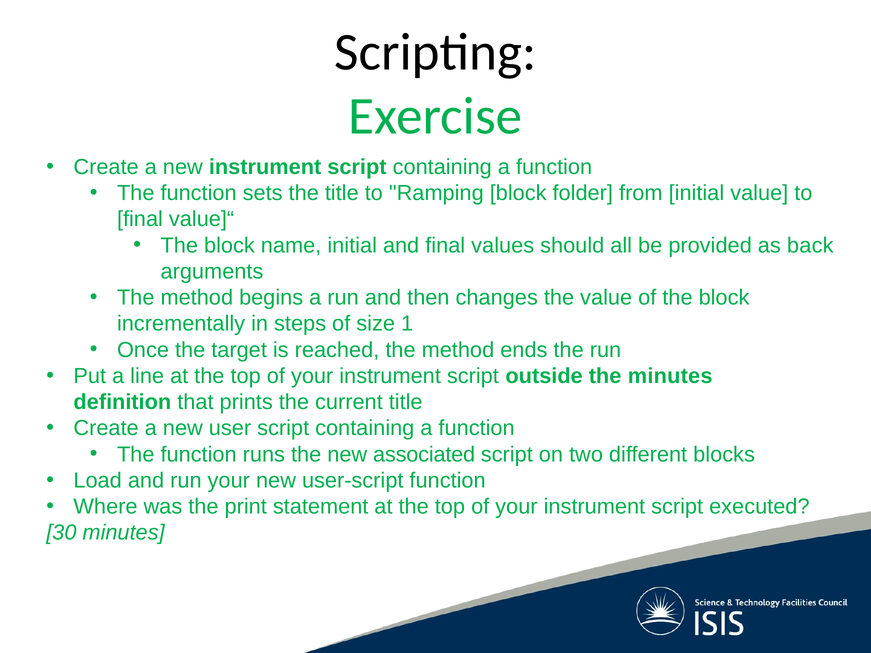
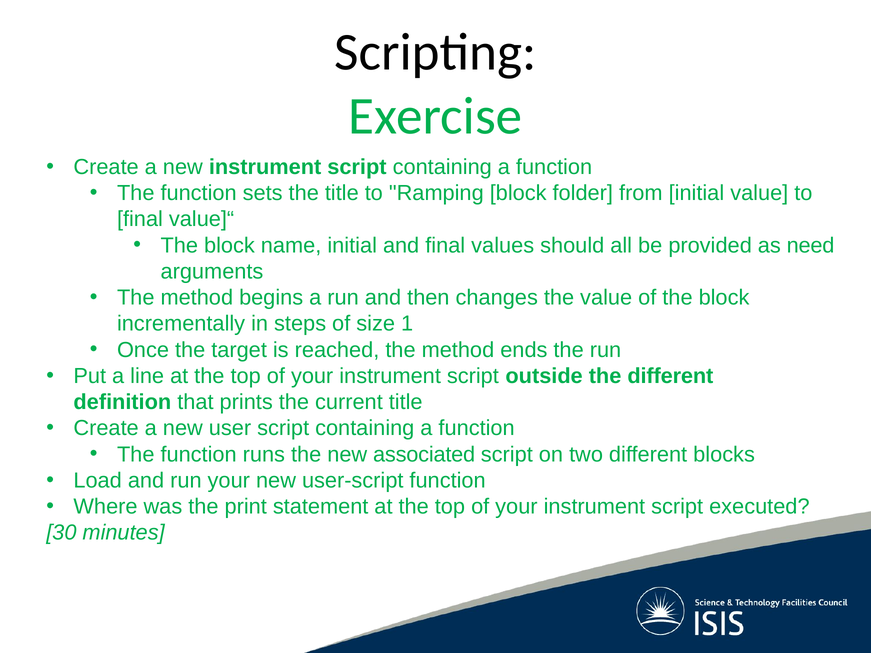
back: back -> need
the minutes: minutes -> different
